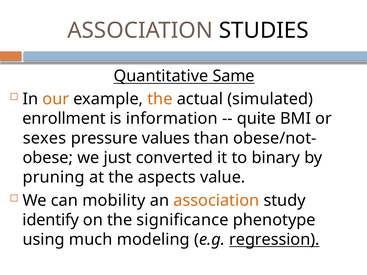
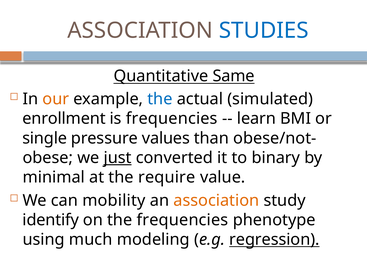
STUDIES colour: black -> blue
the at (160, 99) colour: orange -> blue
is information: information -> frequencies
quite: quite -> learn
sexes: sexes -> single
just underline: none -> present
pruning: pruning -> minimal
aspects: aspects -> require
the significance: significance -> frequencies
